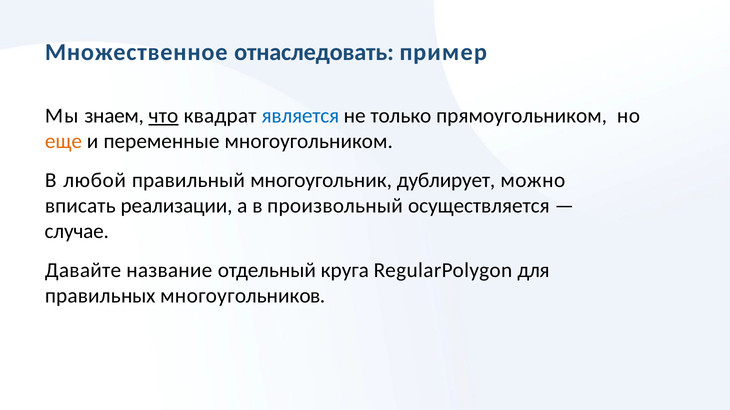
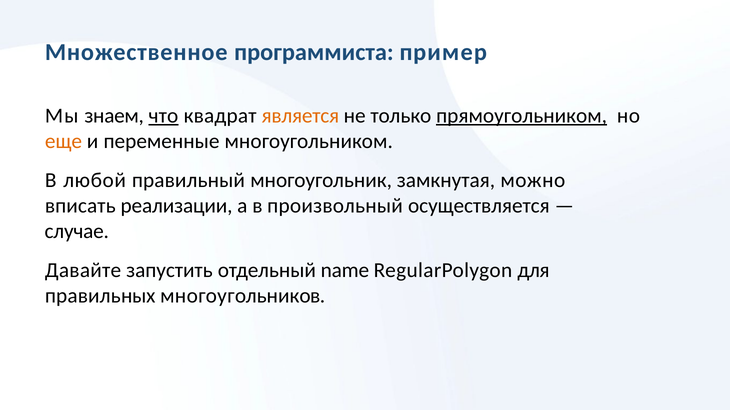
отнаследовать: отнаследовать -> программиста
является colour: blue -> orange
прямоугольником underline: none -> present
дублирует: дублирует -> замкнутая
название: название -> запустить
круга: круга -> name
